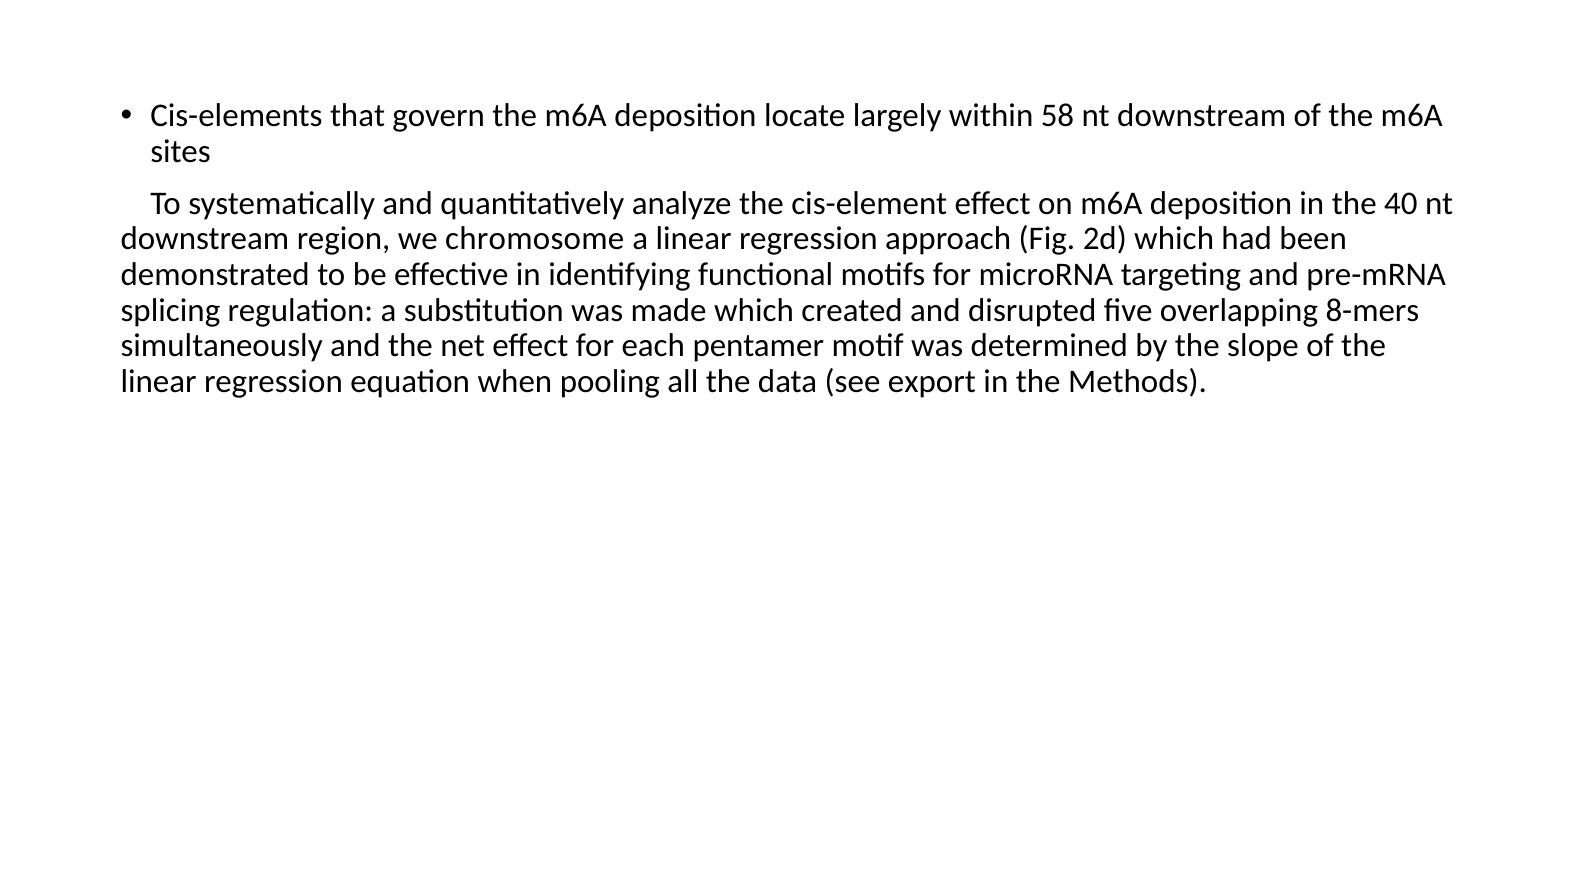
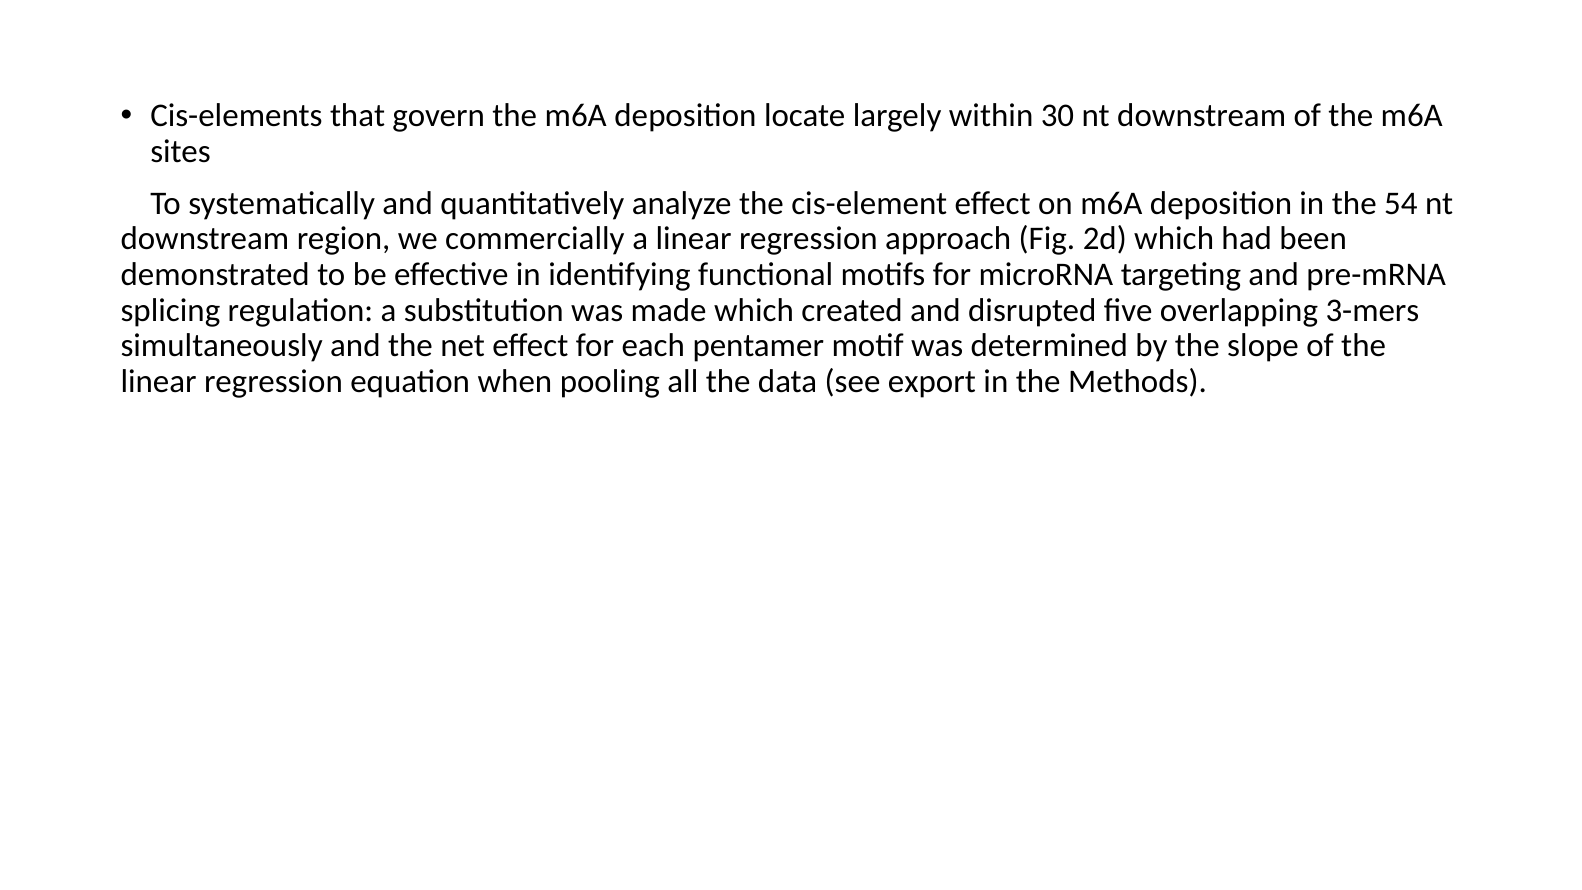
58: 58 -> 30
40: 40 -> 54
chromosome: chromosome -> commercially
8-mers: 8-mers -> 3-mers
